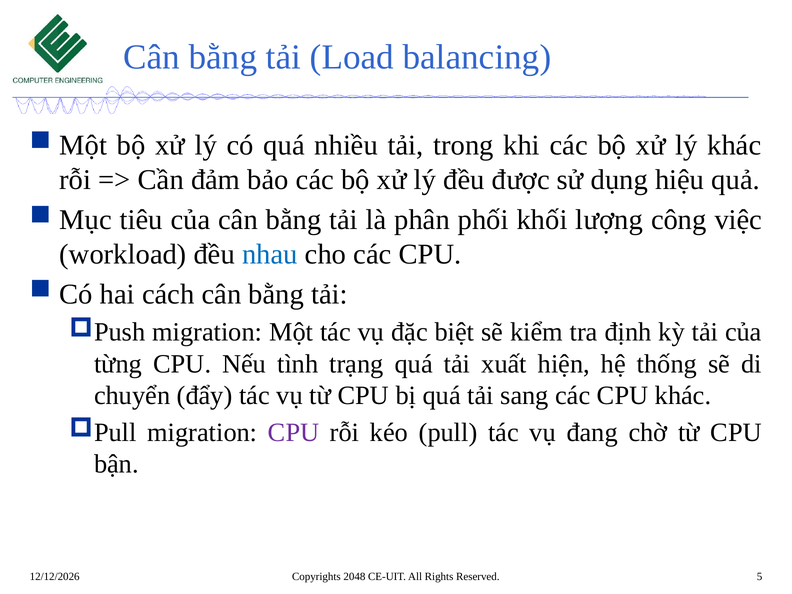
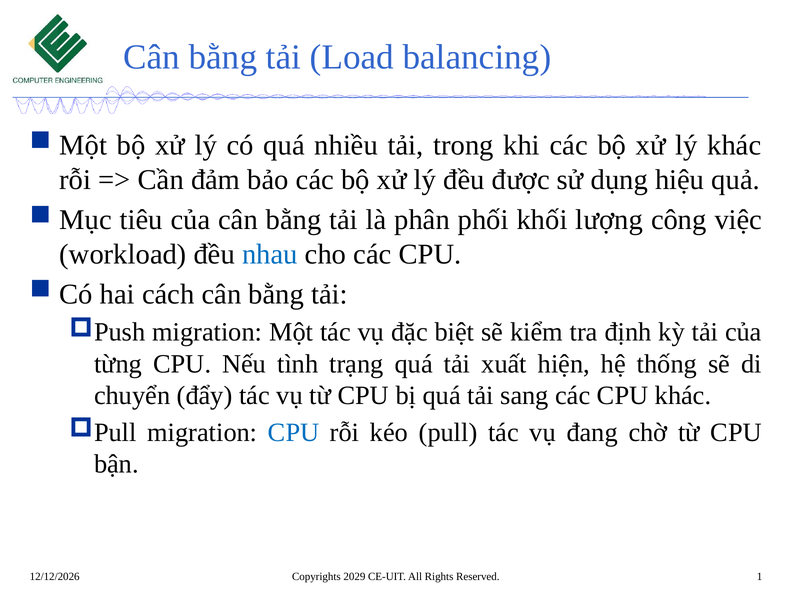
CPU at (294, 432) colour: purple -> blue
2048: 2048 -> 2029
5: 5 -> 1
